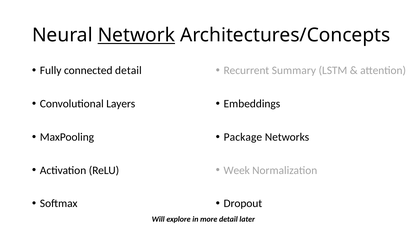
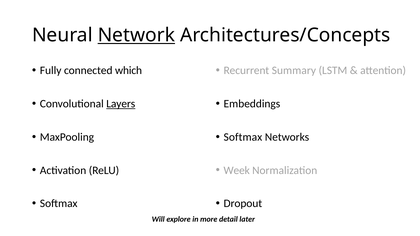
connected detail: detail -> which
Layers underline: none -> present
Package at (243, 137): Package -> Softmax
